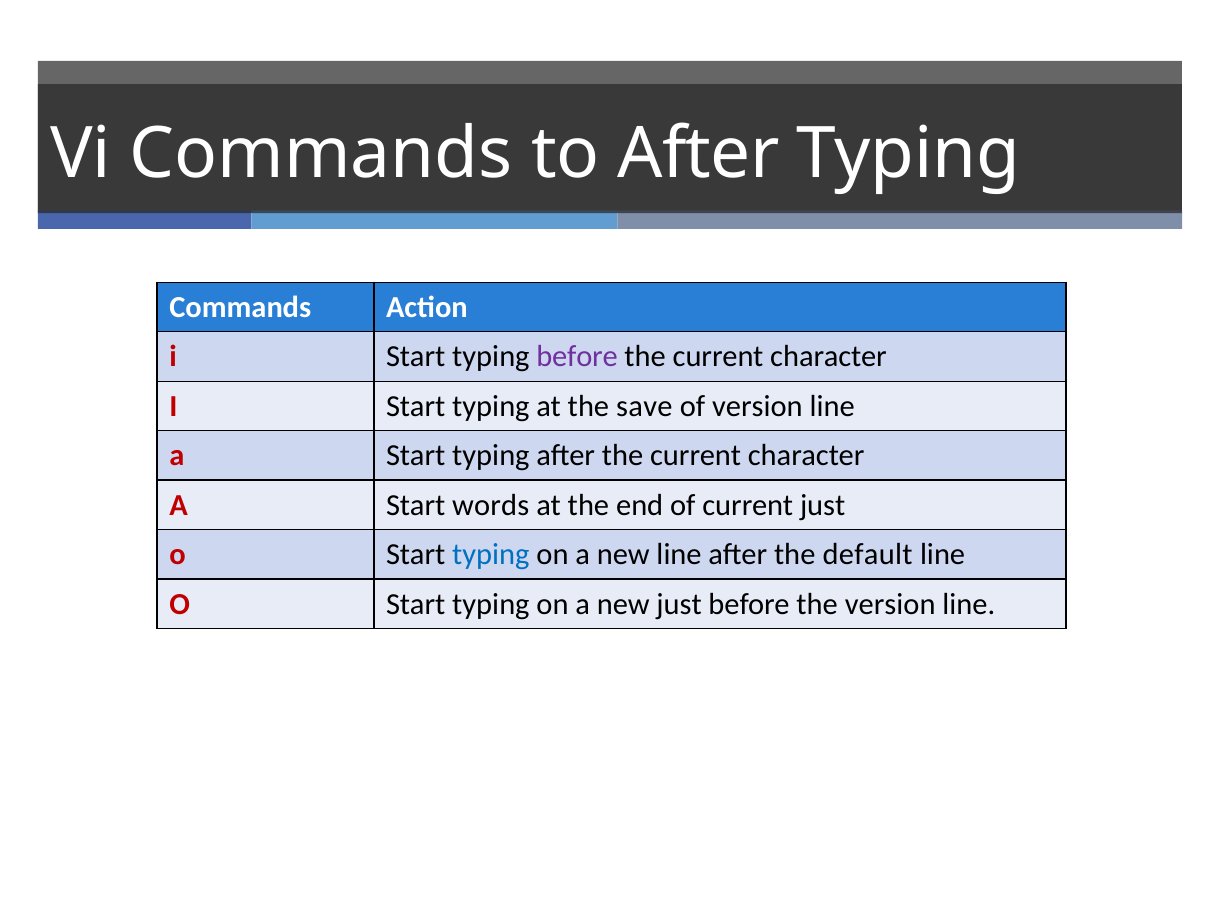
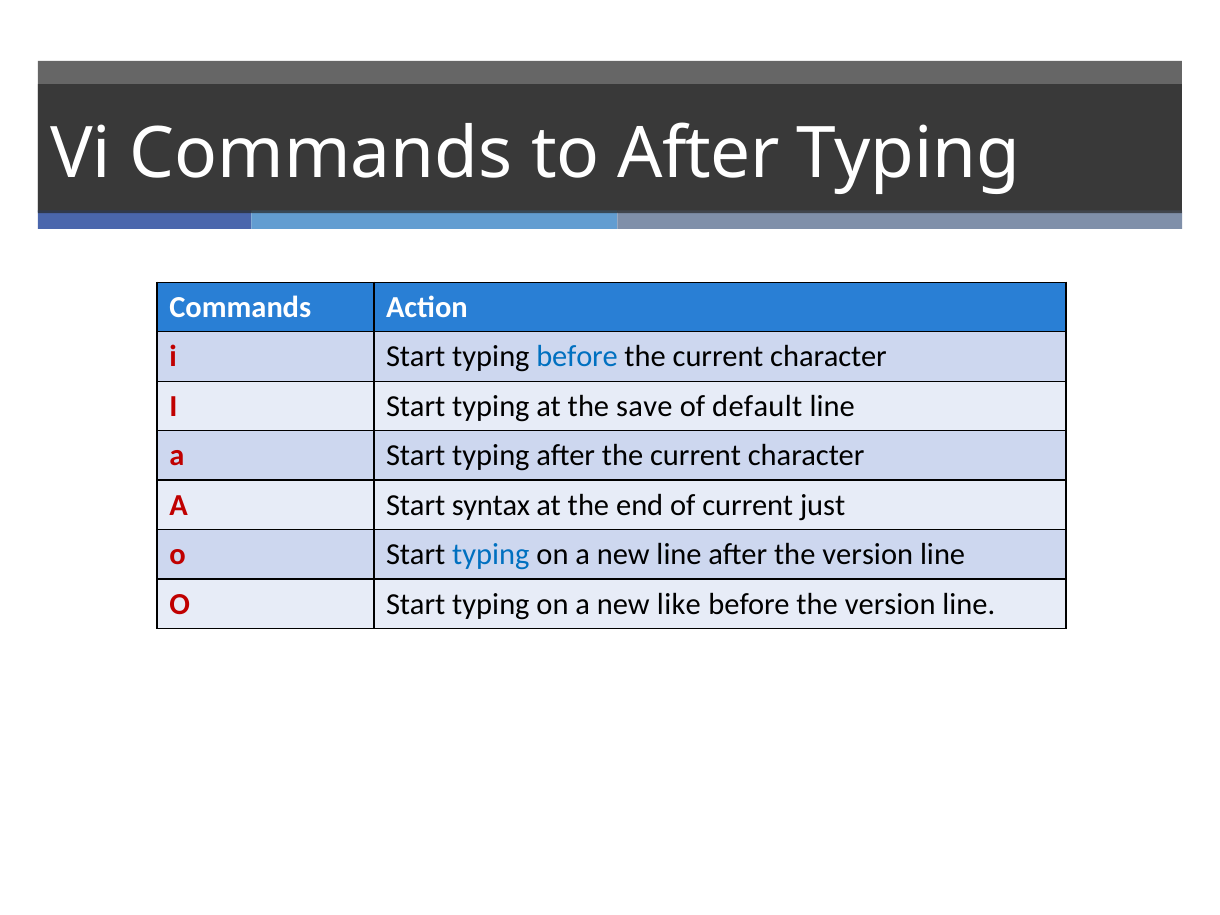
before at (577, 357) colour: purple -> blue
of version: version -> default
words: words -> syntax
after the default: default -> version
new just: just -> like
